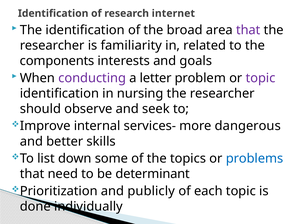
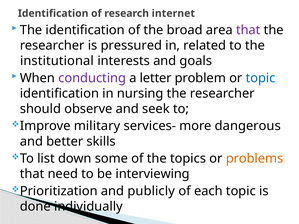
familiarity: familiarity -> pressured
components: components -> institutional
topic at (261, 78) colour: purple -> blue
internal: internal -> military
problems colour: blue -> orange
determinant: determinant -> interviewing
